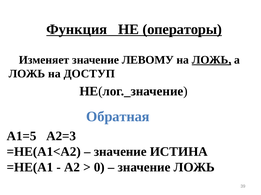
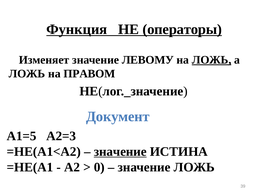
ДОСТУП: ДОСТУП -> ПРАВОМ
Обратная: Обратная -> Документ
значение at (120, 152) underline: none -> present
